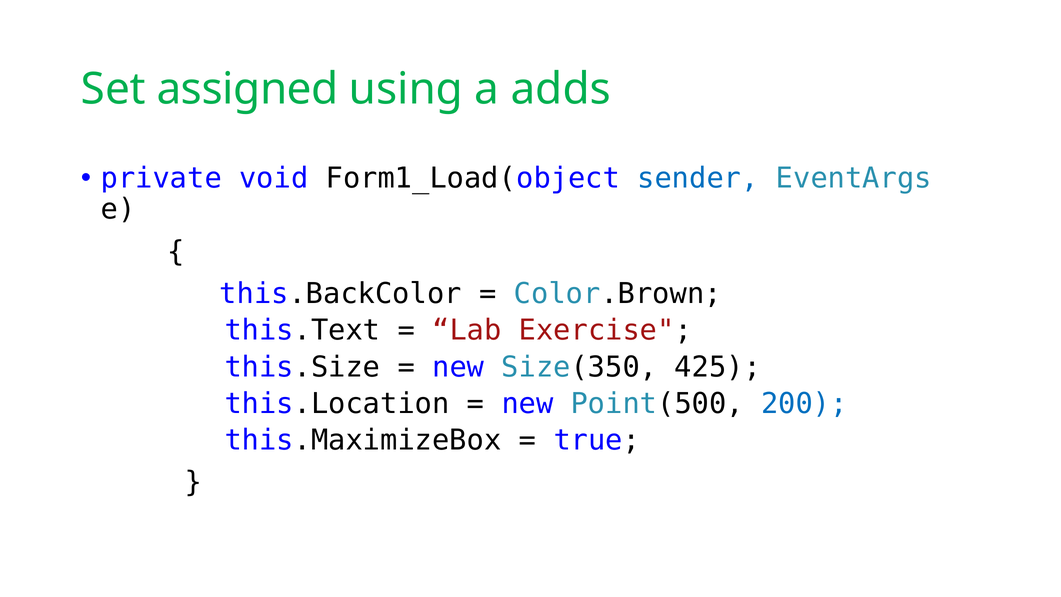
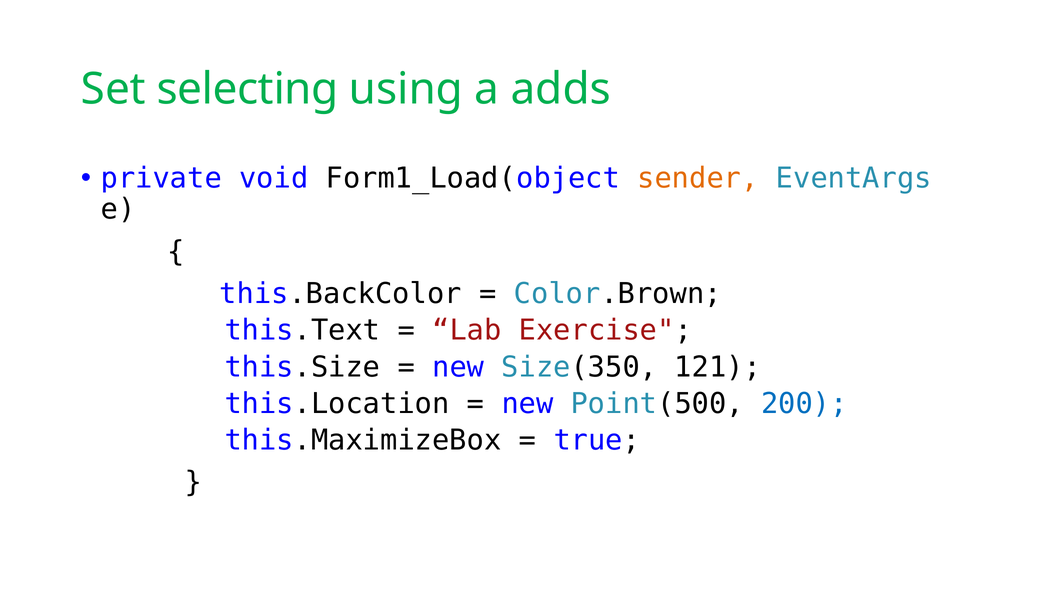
assigned: assigned -> selecting
sender colour: blue -> orange
425: 425 -> 121
